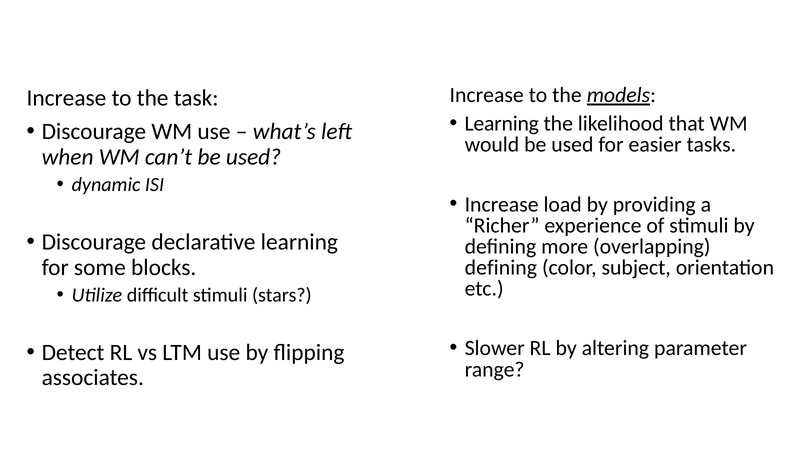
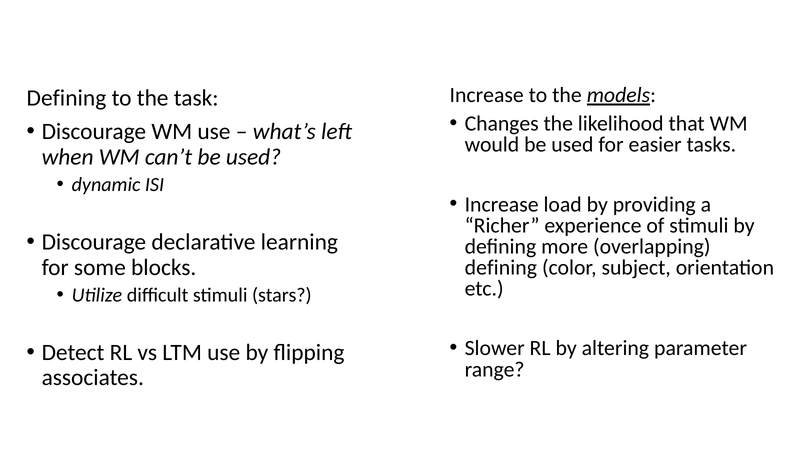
Increase at (66, 98): Increase -> Defining
Learning at (502, 124): Learning -> Changes
